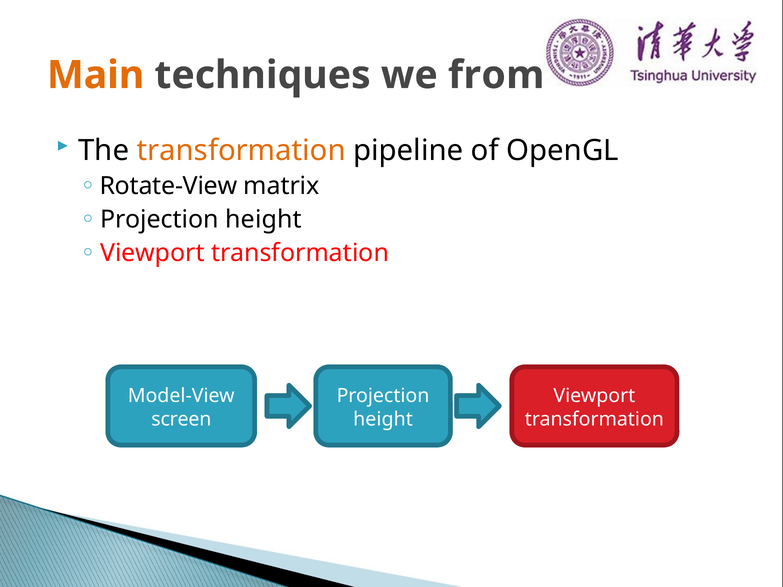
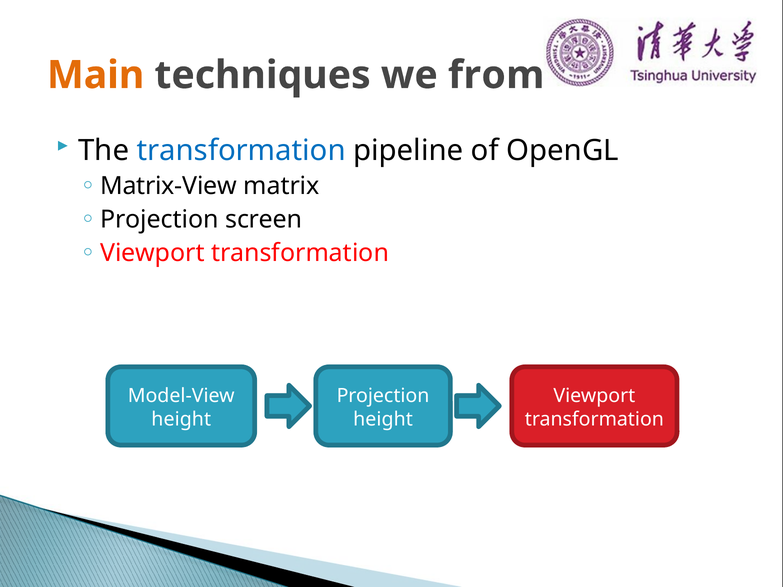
transformation at (241, 150) colour: orange -> blue
Rotate-View: Rotate-View -> Matrix-View
height at (263, 220): height -> screen
screen at (181, 419): screen -> height
